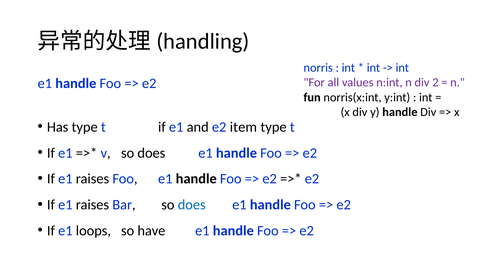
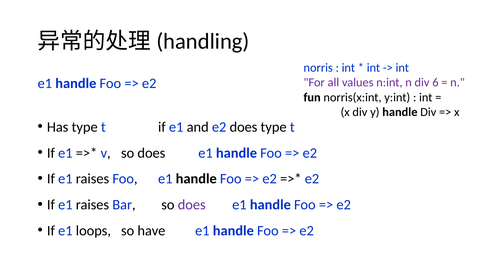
2: 2 -> 6
e2 item: item -> does
does at (192, 205) colour: blue -> purple
